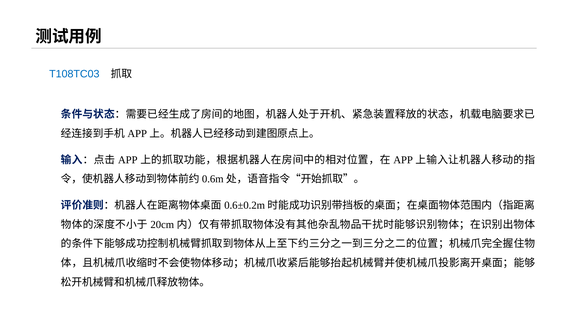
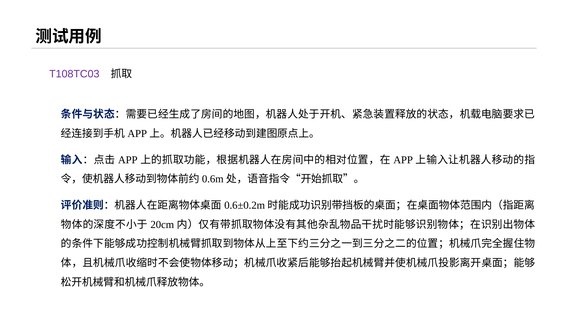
T108TC03 colour: blue -> purple
